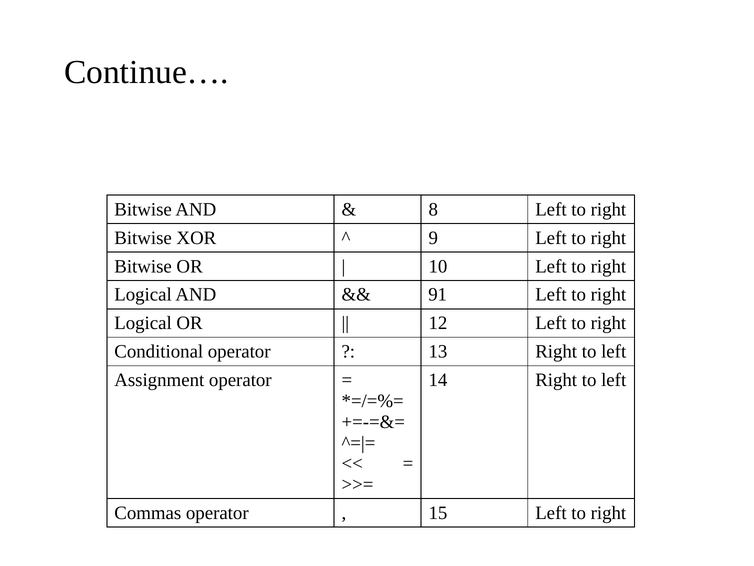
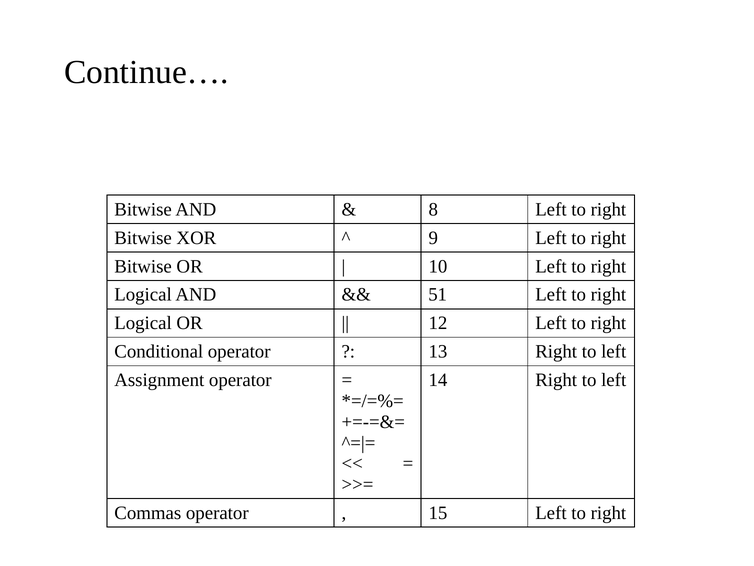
91: 91 -> 51
